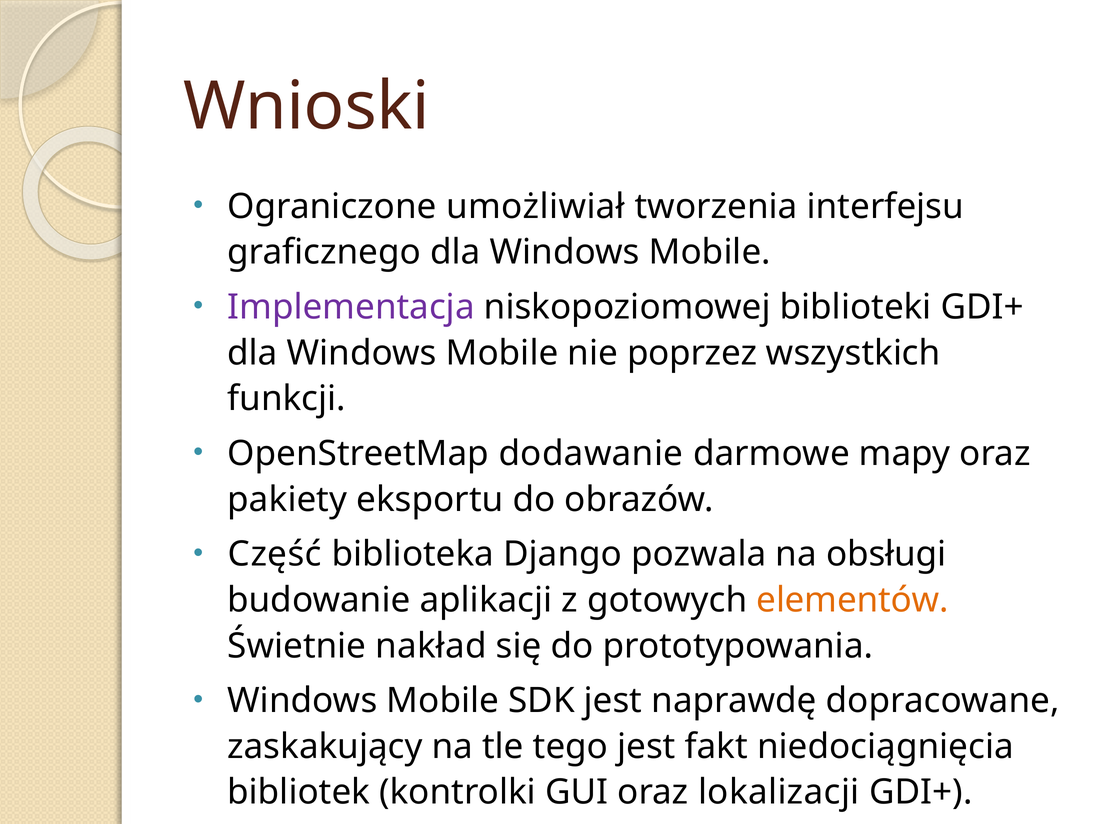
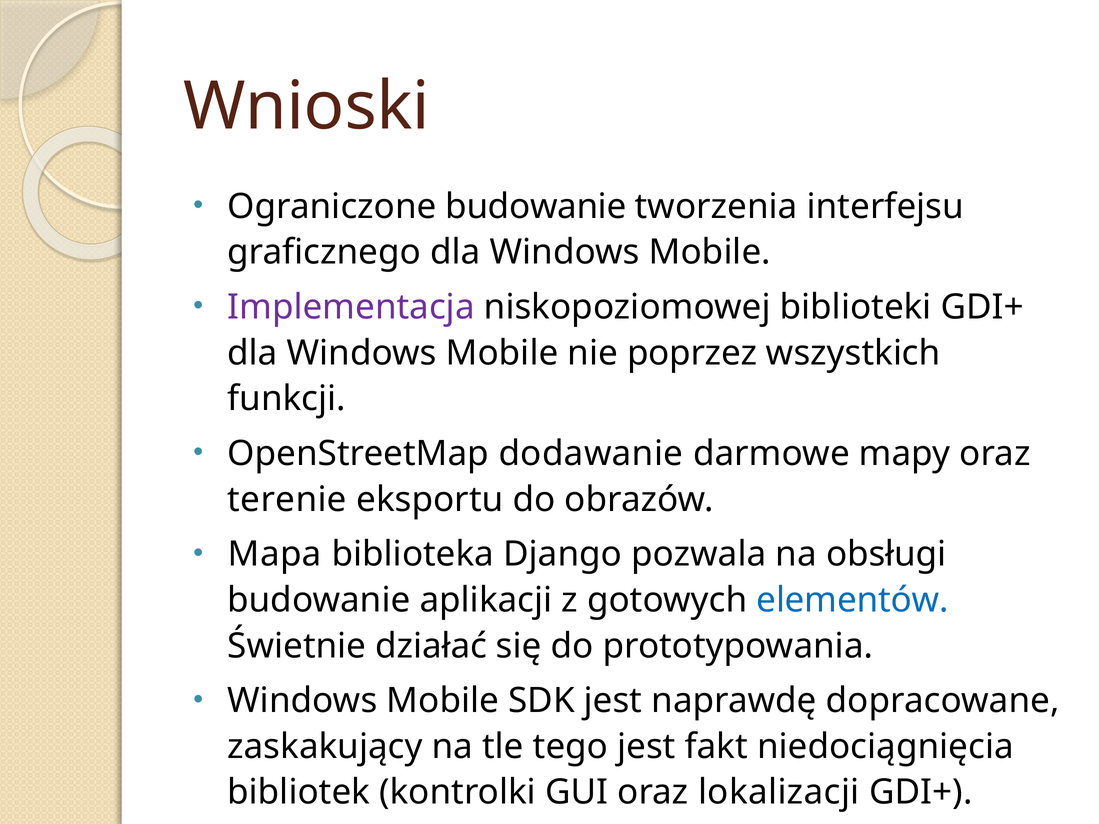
Ograniczone umożliwiał: umożliwiał -> budowanie
pakiety: pakiety -> terenie
Część: Część -> Mapa
elementów colour: orange -> blue
nakład: nakład -> działać
